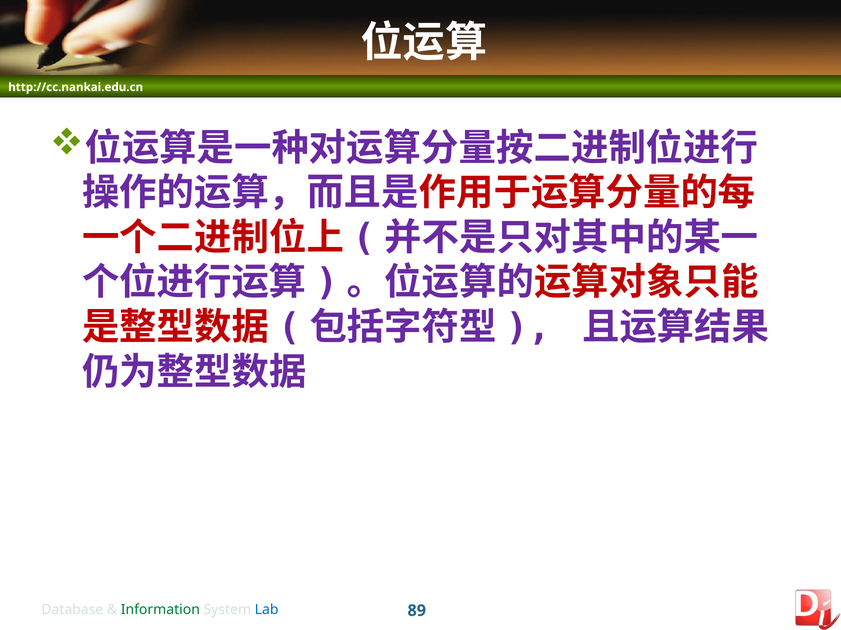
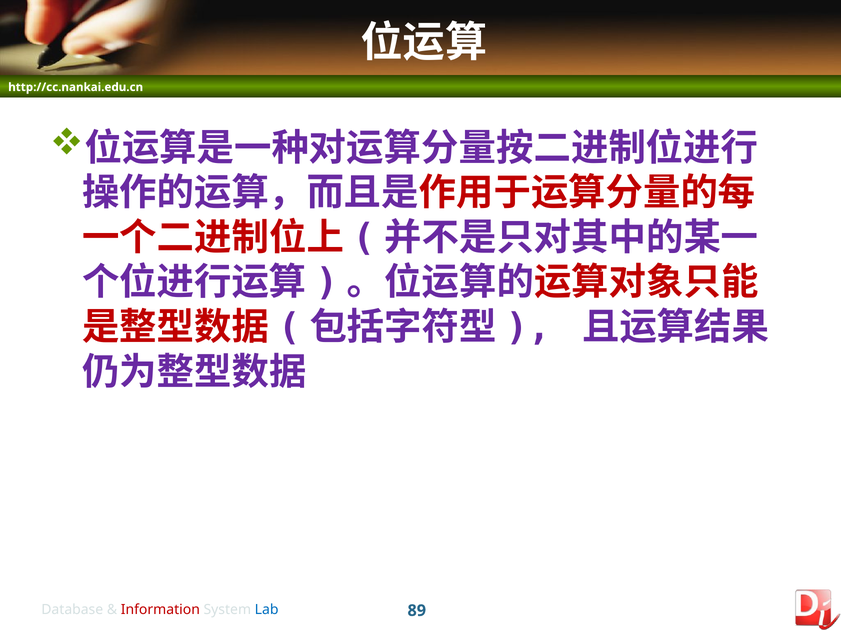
Information colour: green -> red
